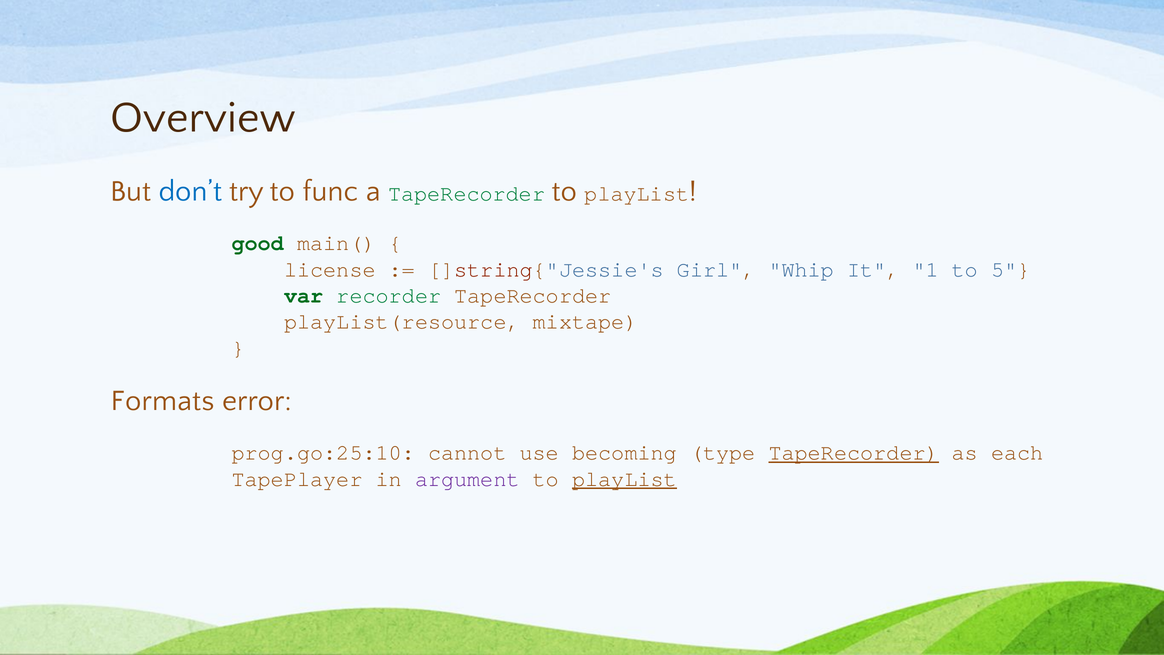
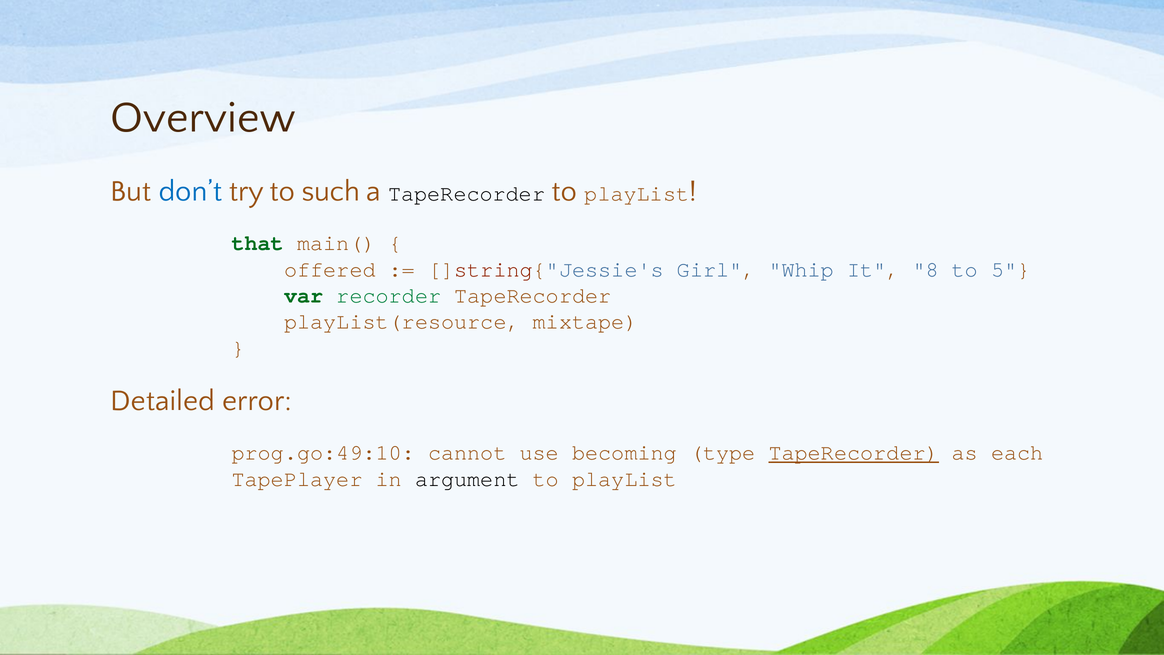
func: func -> such
TapeRecorder at (467, 194) colour: green -> black
good: good -> that
license: license -> offered
1: 1 -> 8
Formats: Formats -> Detailed
prog.go:25:10: prog.go:25:10 -> prog.go:49:10
argument colour: purple -> black
playList at (625, 479) underline: present -> none
